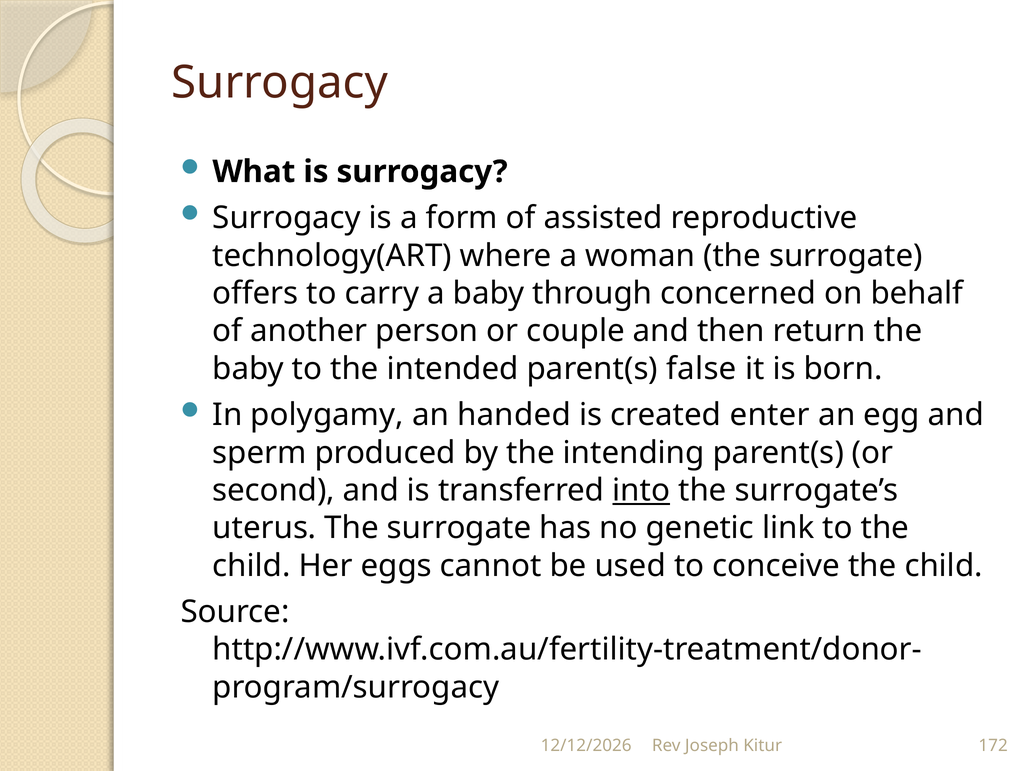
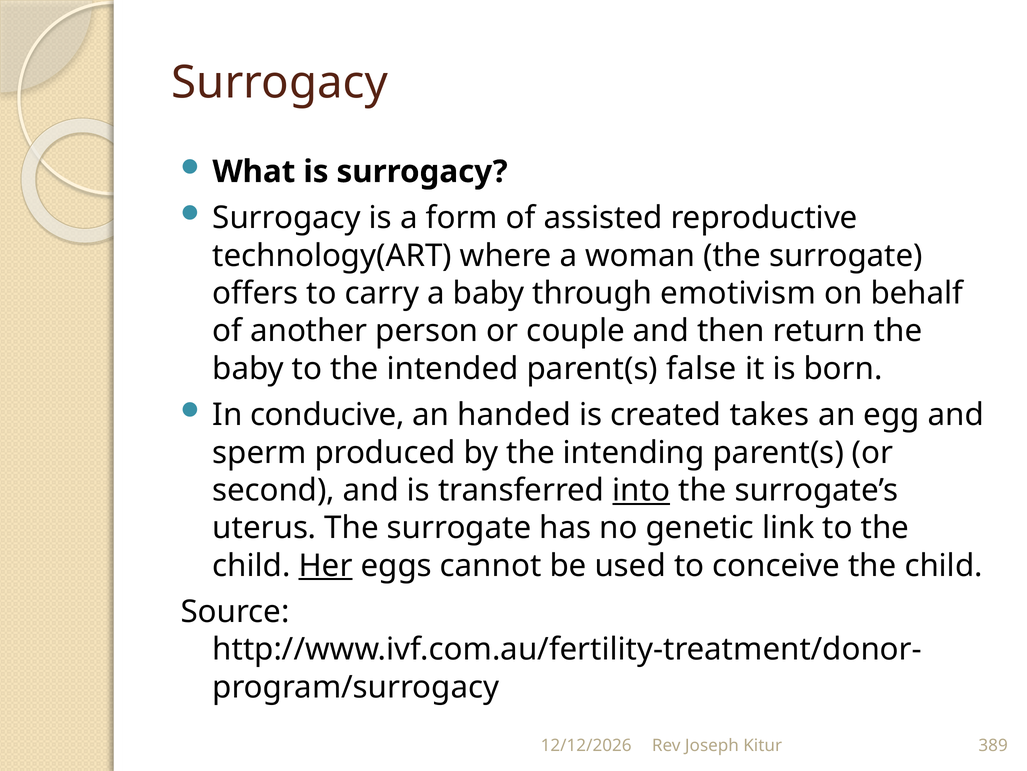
concerned: concerned -> emotivism
polygamy: polygamy -> conducive
enter: enter -> takes
Her underline: none -> present
172: 172 -> 389
